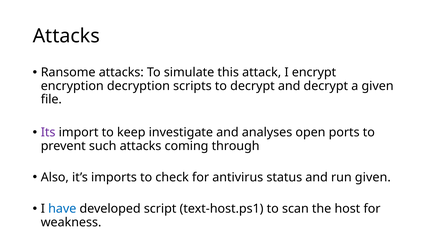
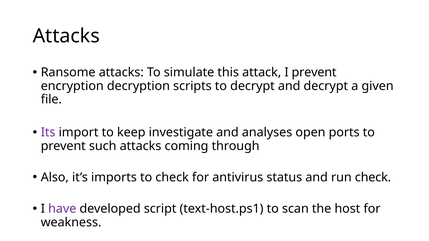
I encrypt: encrypt -> prevent
run given: given -> check
have colour: blue -> purple
